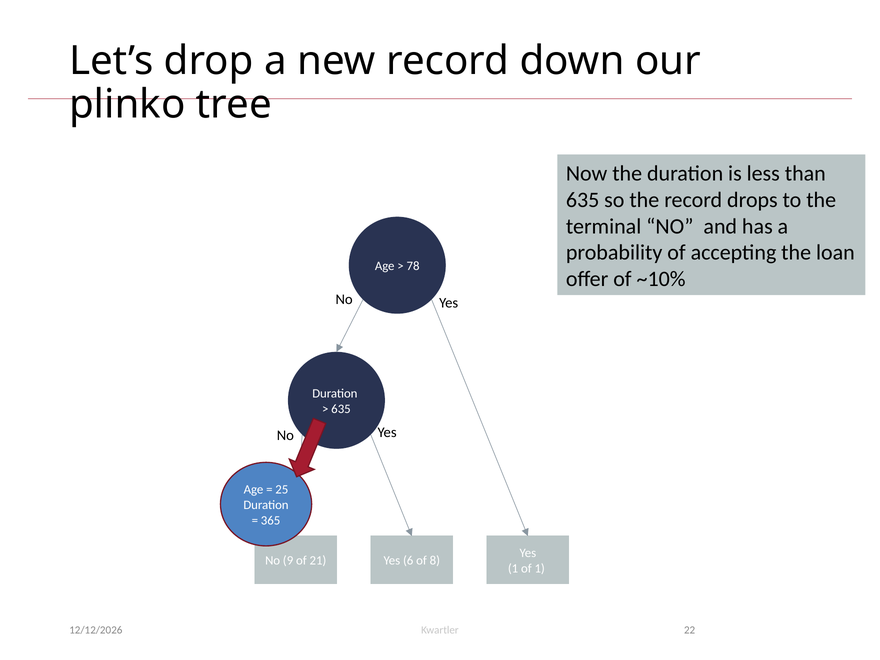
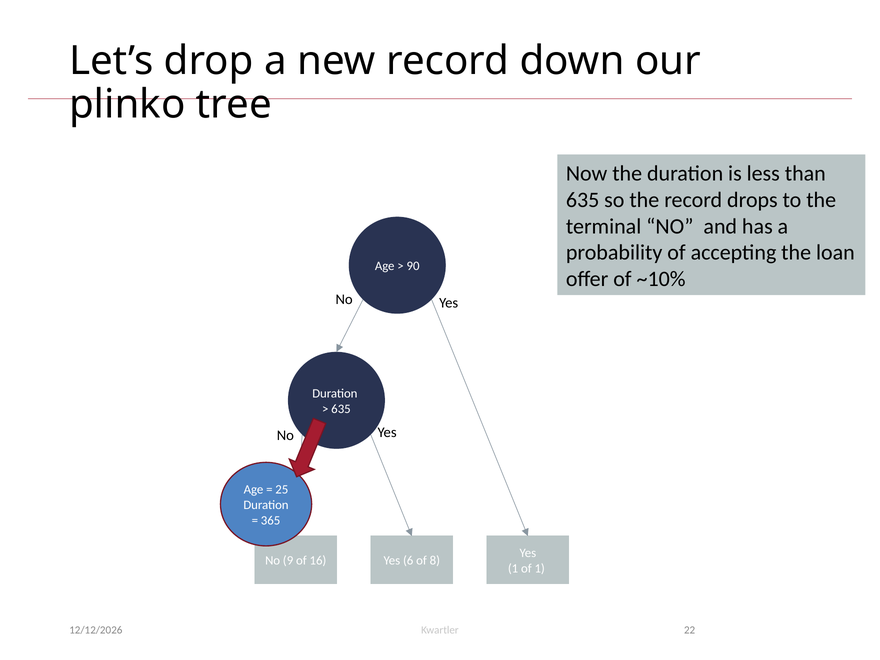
78: 78 -> 90
21: 21 -> 16
